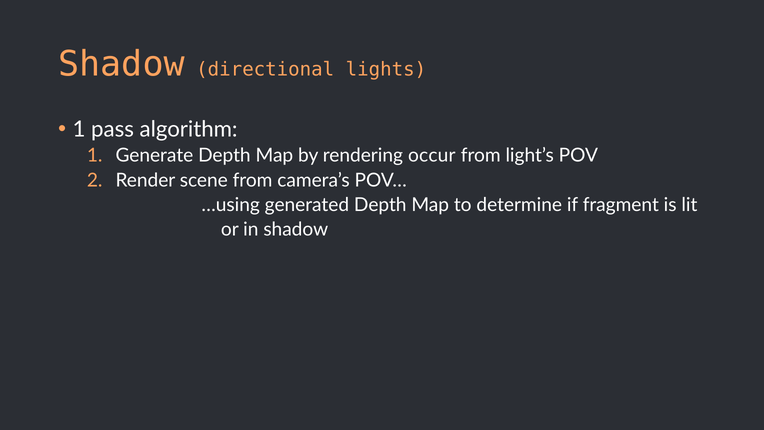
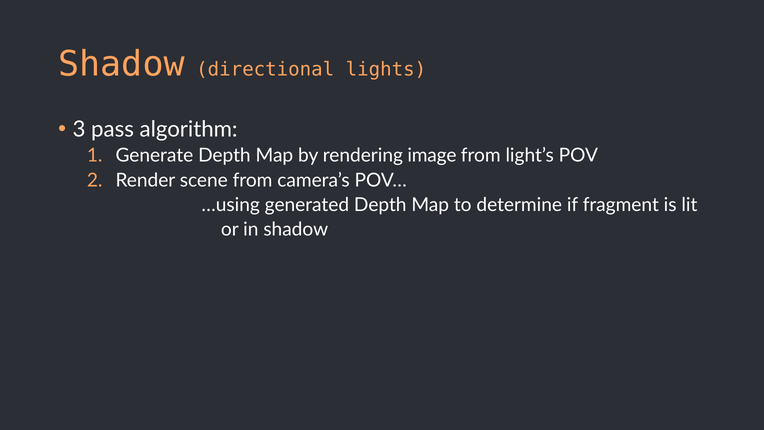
1 at (79, 129): 1 -> 3
occur: occur -> image
